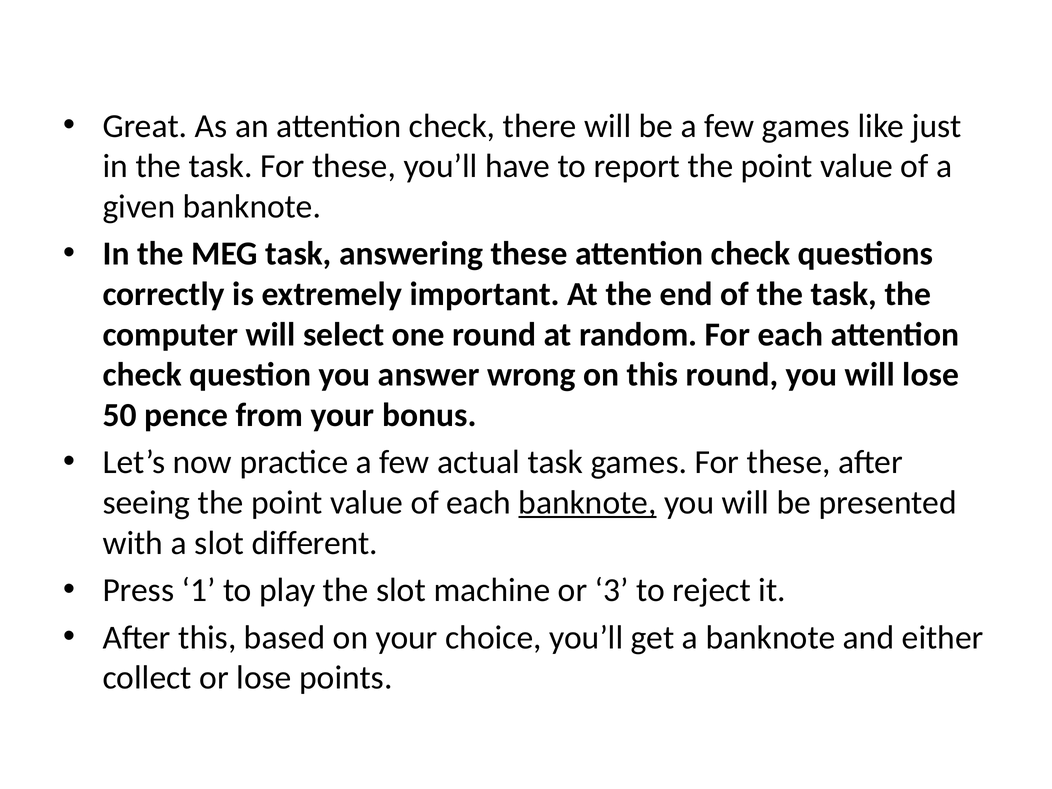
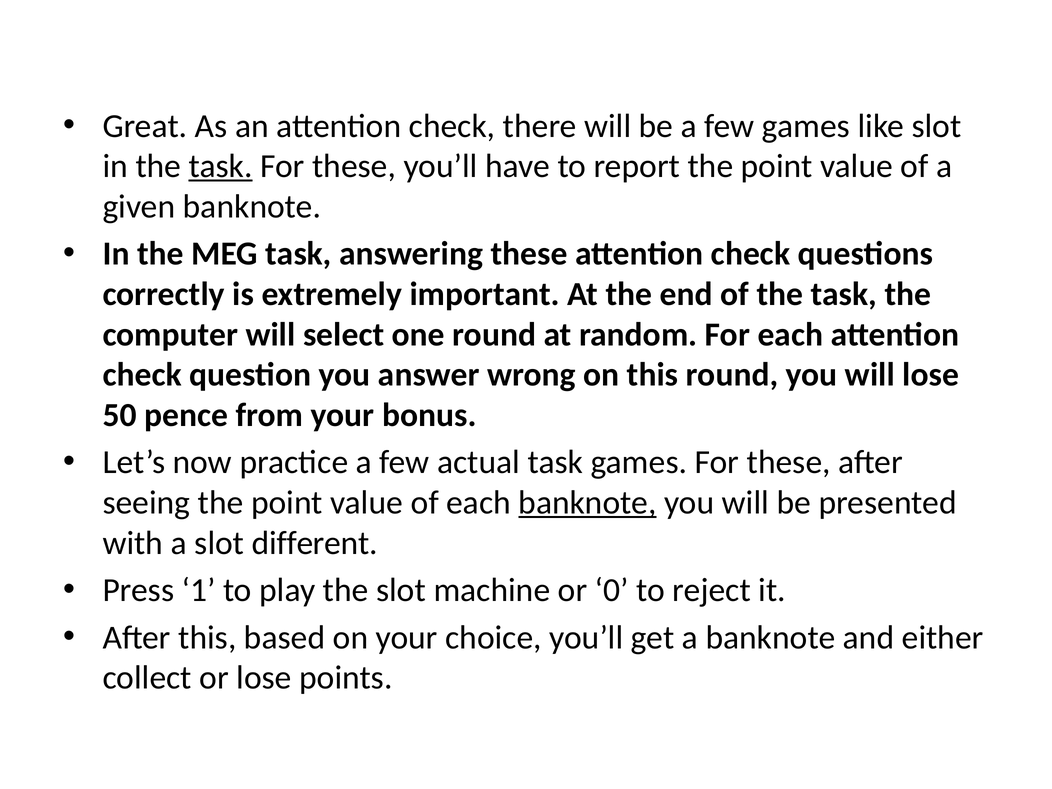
like just: just -> slot
task at (221, 166) underline: none -> present
3: 3 -> 0
